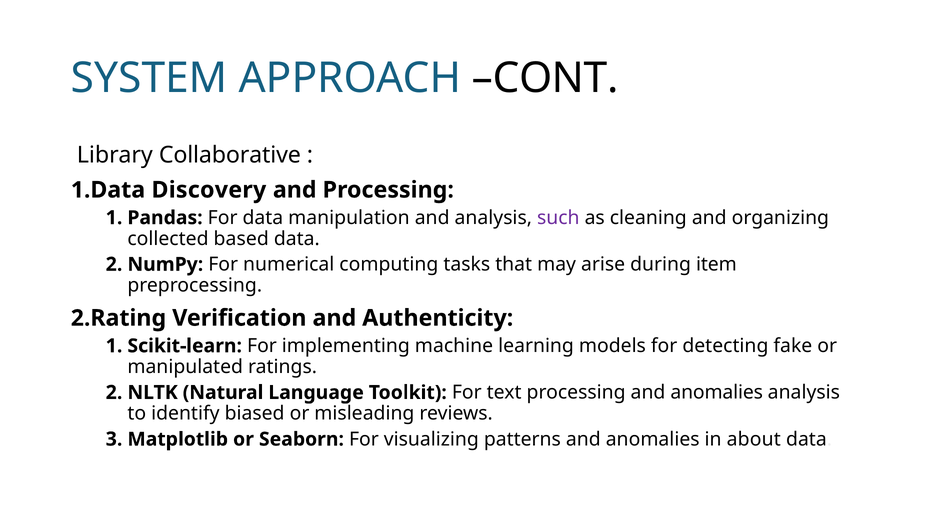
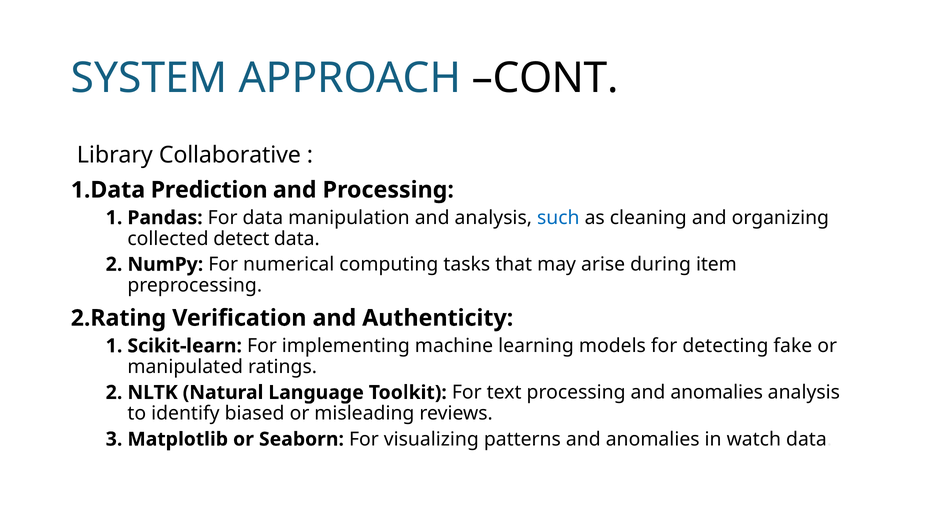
Discovery: Discovery -> Prediction
such colour: purple -> blue
based: based -> detect
about: about -> watch
